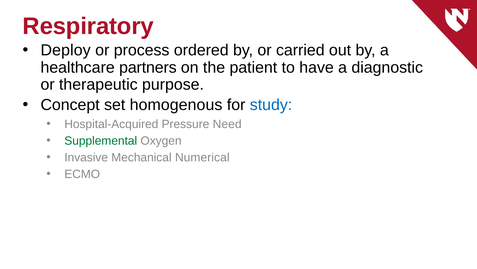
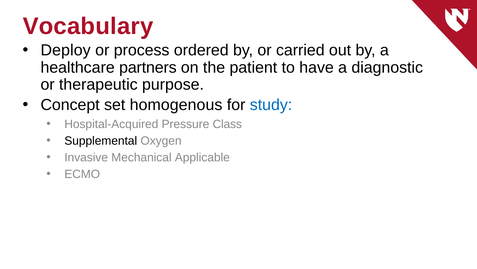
Respiratory: Respiratory -> Vocabulary
Need: Need -> Class
Supplemental colour: green -> black
Numerical: Numerical -> Applicable
